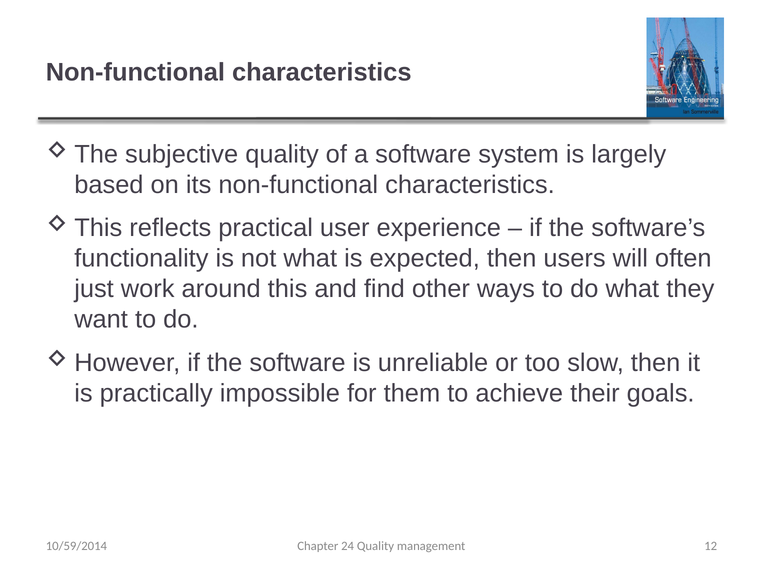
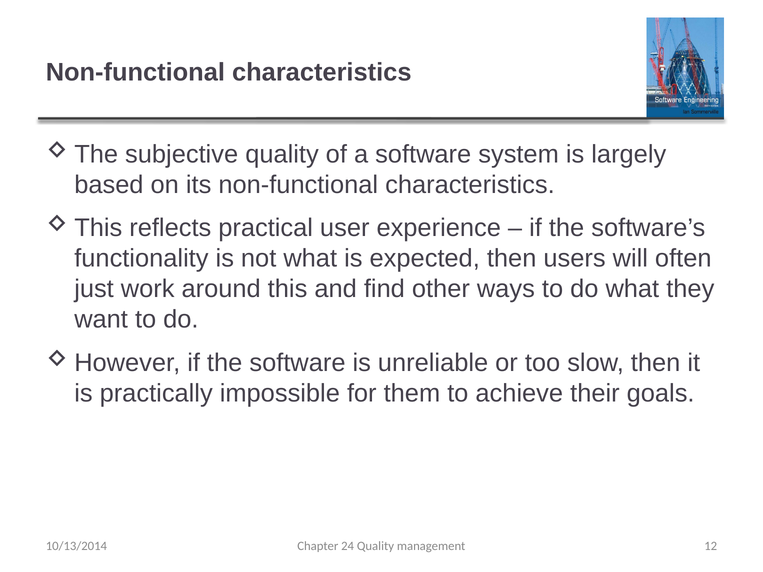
10/59/2014: 10/59/2014 -> 10/13/2014
